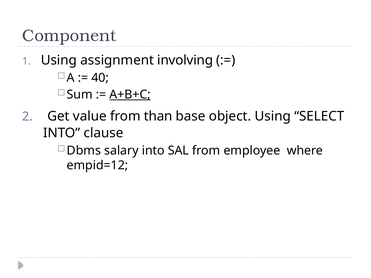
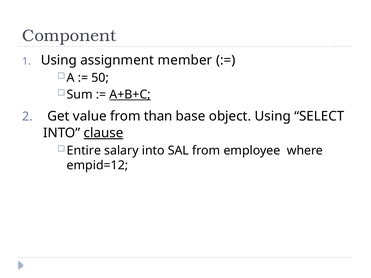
involving: involving -> member
40: 40 -> 50
clause underline: none -> present
Dbms: Dbms -> Entire
